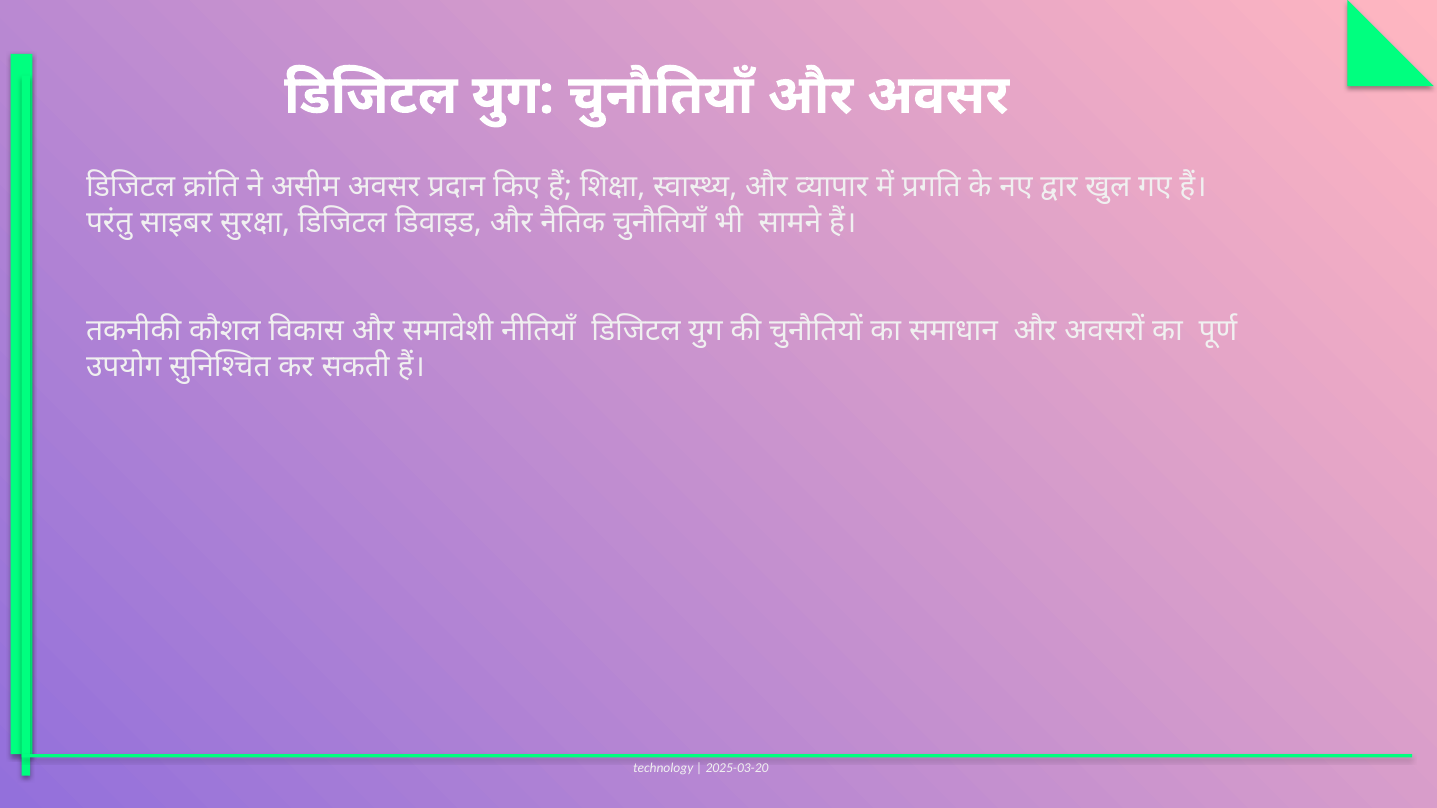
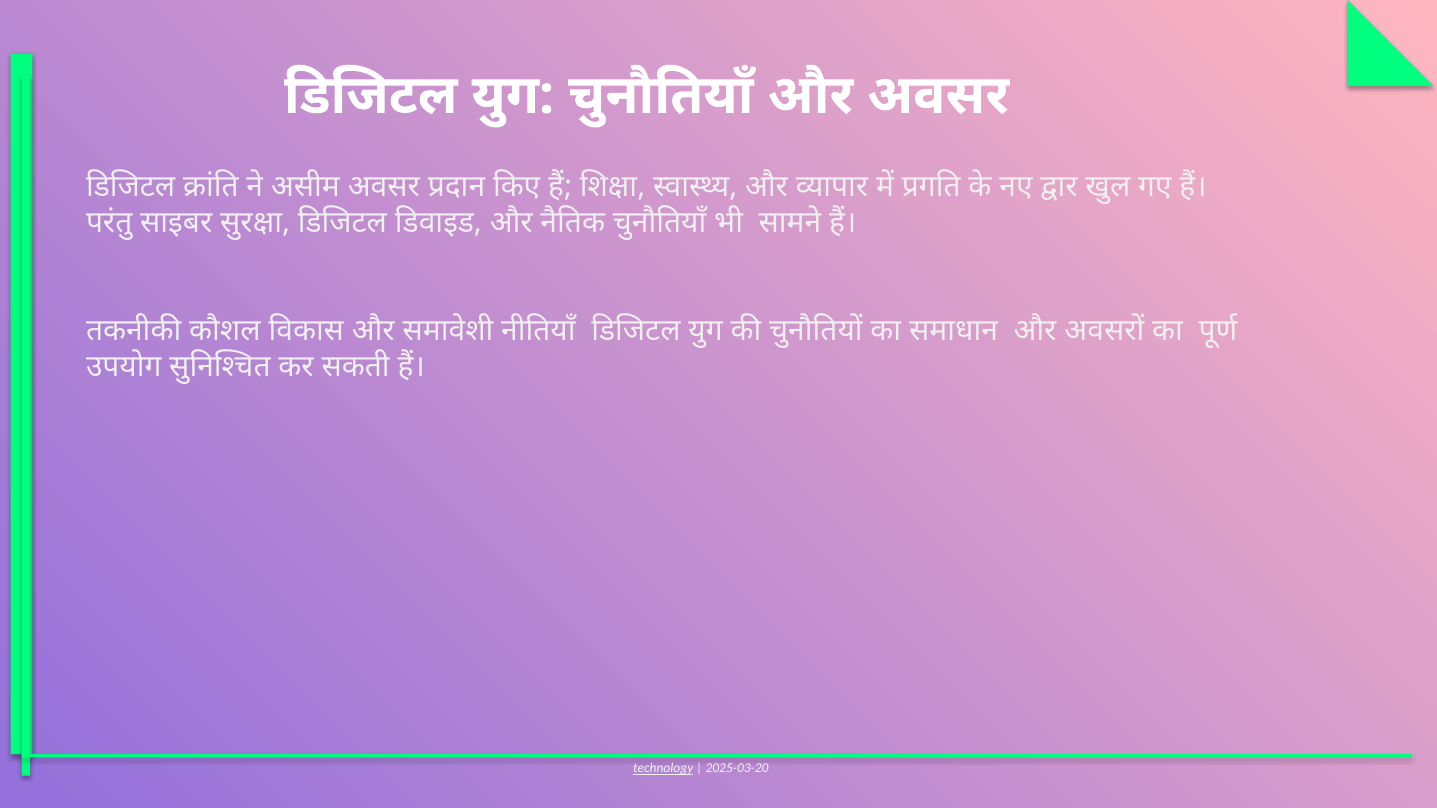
technology underline: none -> present
